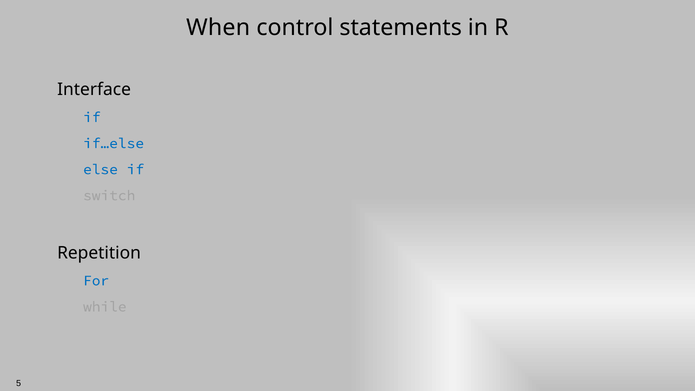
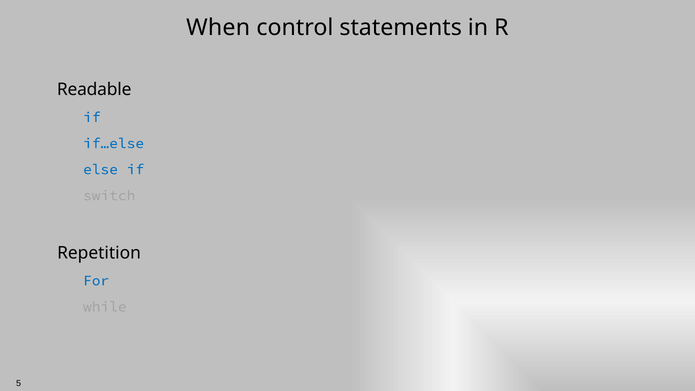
Interface: Interface -> Readable
